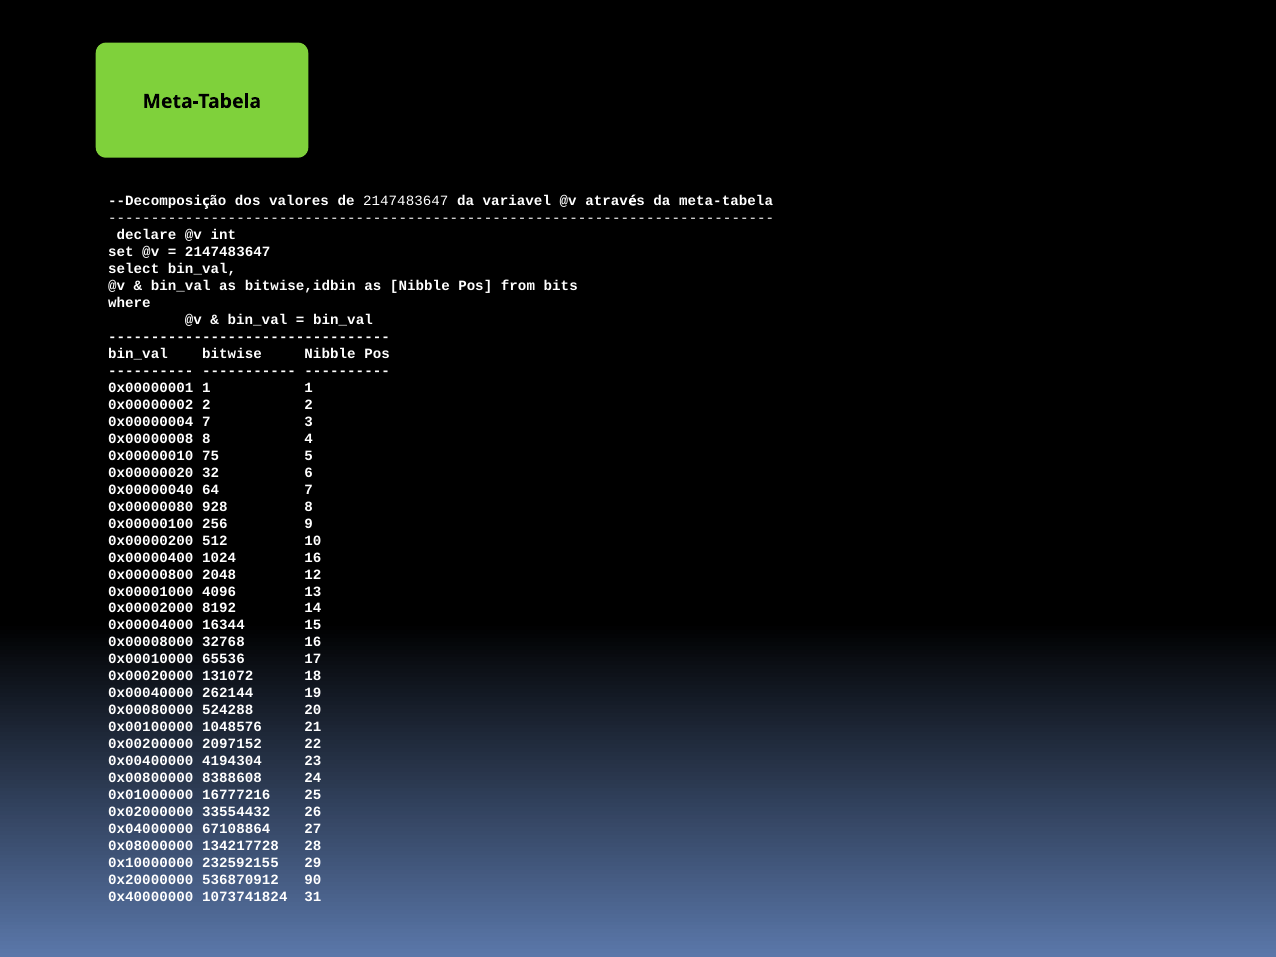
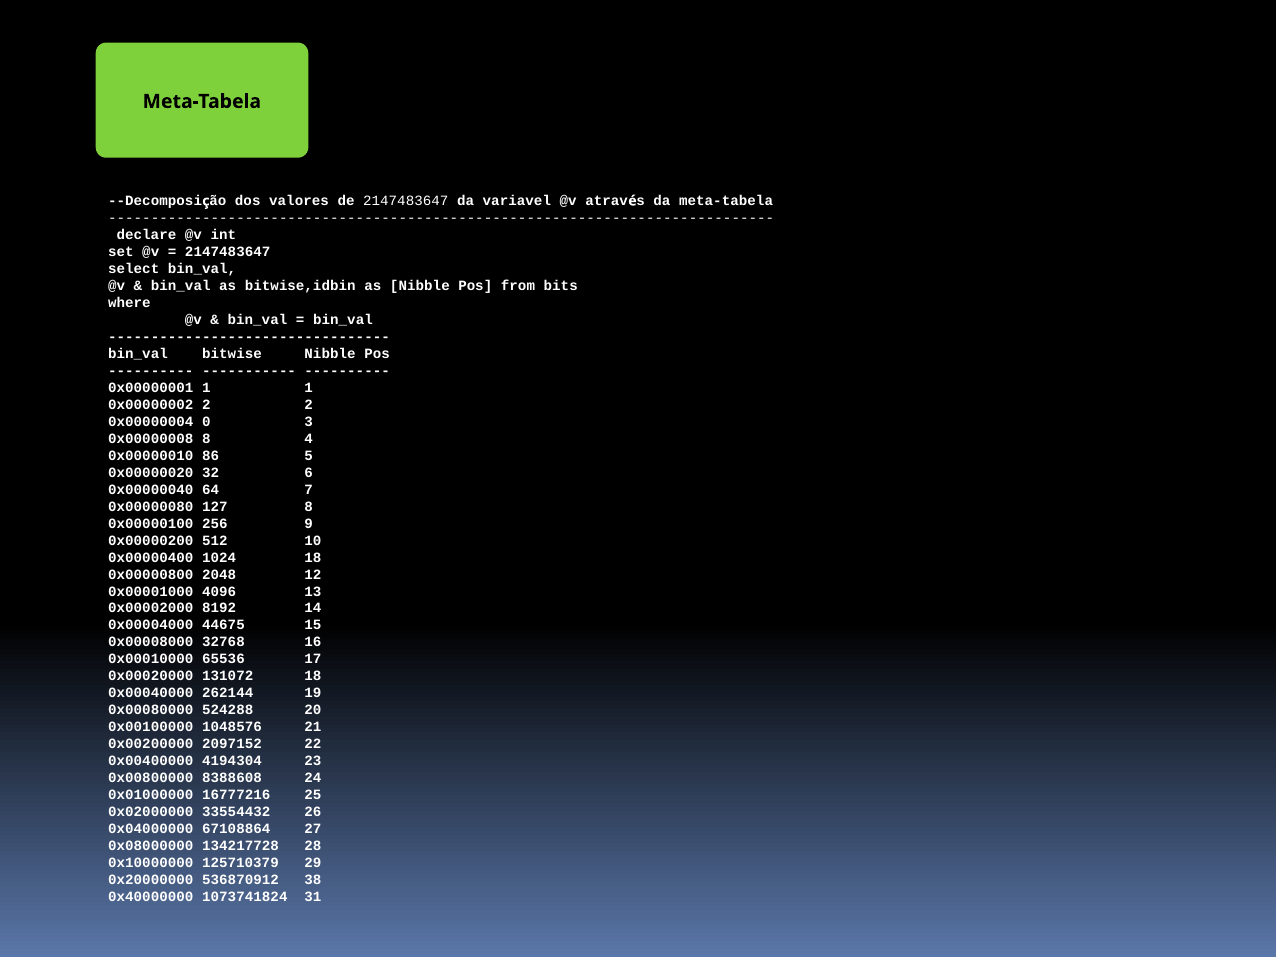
0x00000004 7: 7 -> 0
75: 75 -> 86
928: 928 -> 127
1024 16: 16 -> 18
16344: 16344 -> 44675
232592155: 232592155 -> 125710379
90: 90 -> 38
